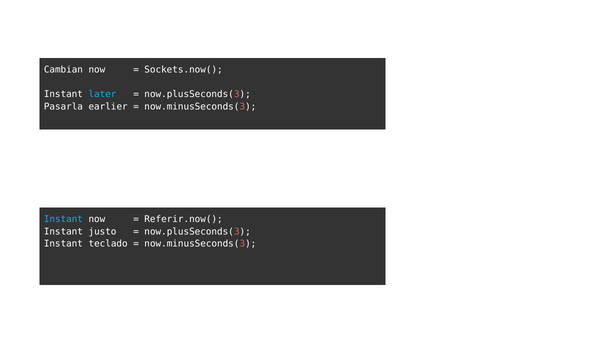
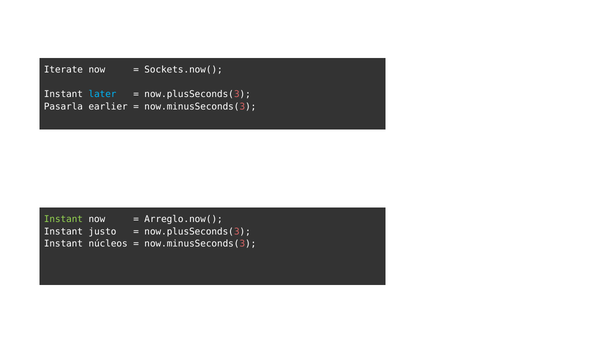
Cambian: Cambian -> Iterate
Instant at (63, 219) colour: light blue -> light green
Referir.now(: Referir.now( -> Arreglo.now(
teclado: teclado -> núcleos
